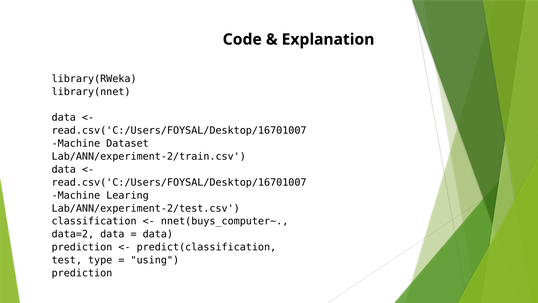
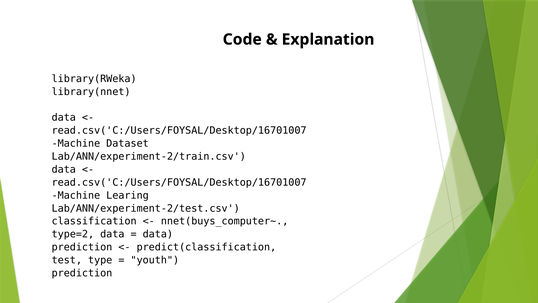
data=2: data=2 -> type=2
using: using -> youth
